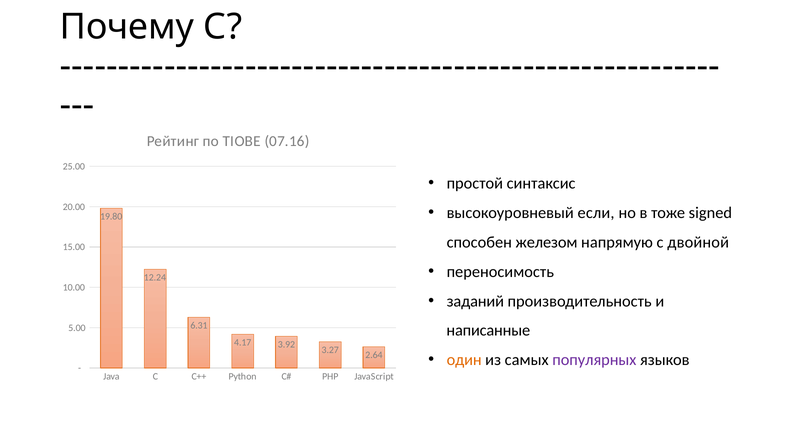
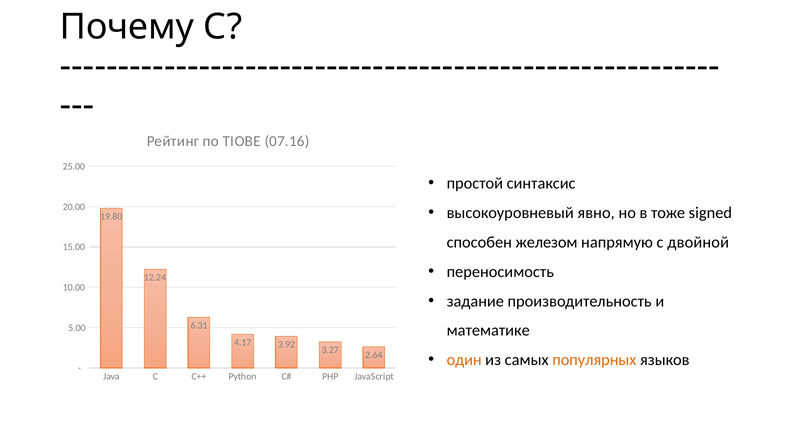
если: если -> явно
заданий: заданий -> задание
написанные: написанные -> математике
популярных colour: purple -> orange
